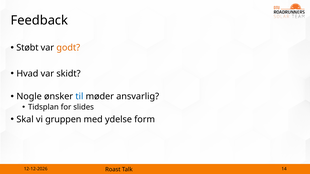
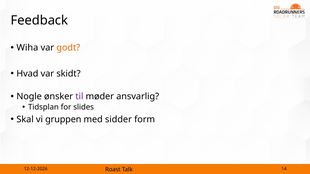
Støbt: Støbt -> Wiha
til colour: blue -> purple
ydelse: ydelse -> sidder
